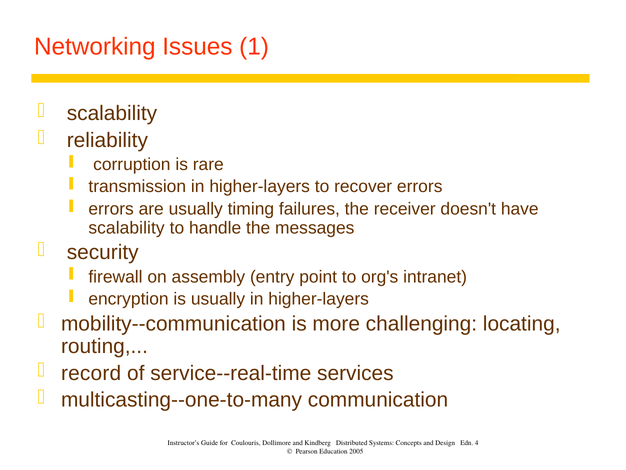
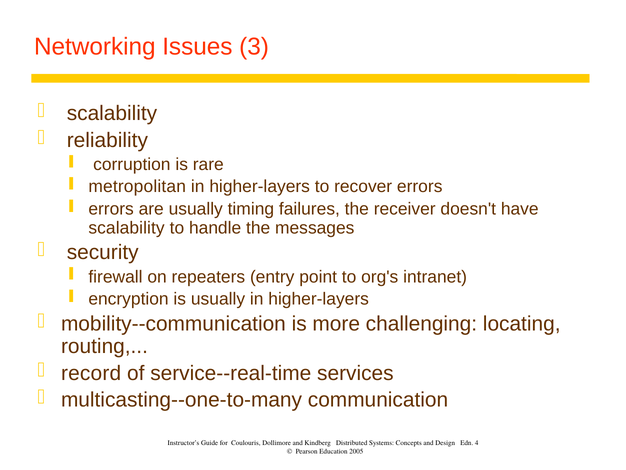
1: 1 -> 3
transmission: transmission -> metropolitan
assembly: assembly -> repeaters
